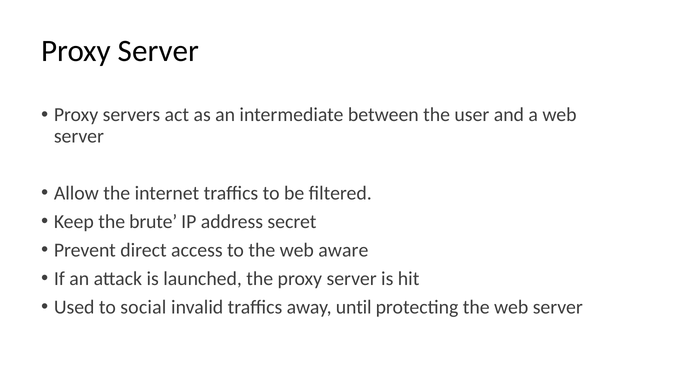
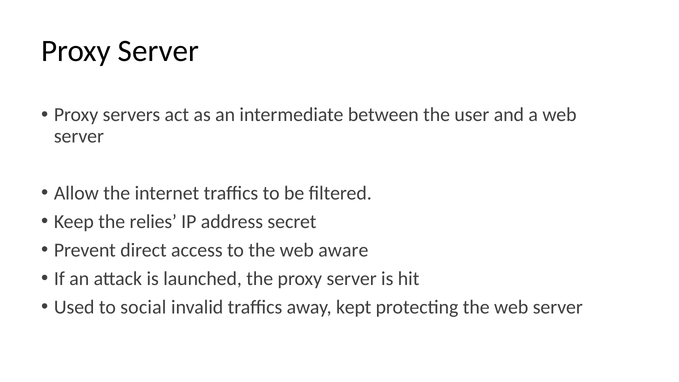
brute: brute -> relies
until: until -> kept
